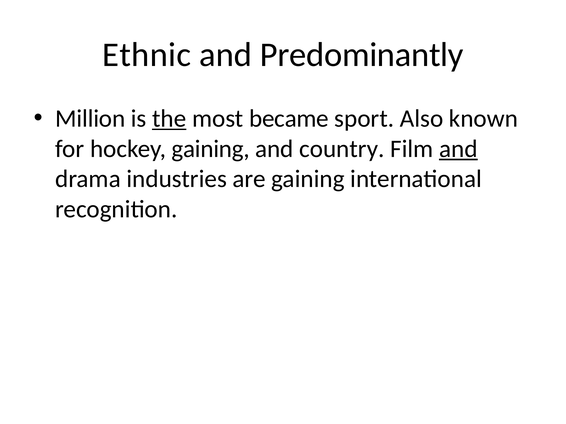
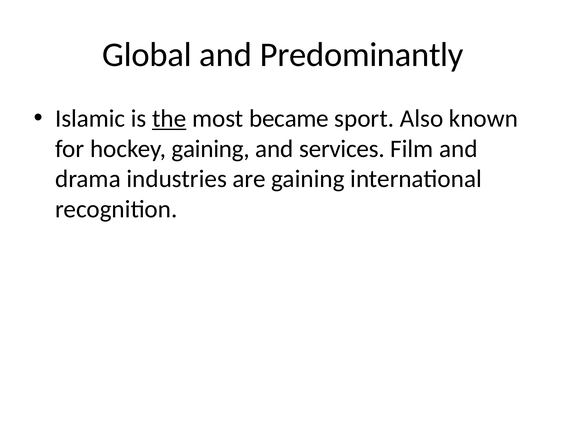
Ethnic: Ethnic -> Global
Million: Million -> Islamic
country: country -> services
and at (458, 149) underline: present -> none
